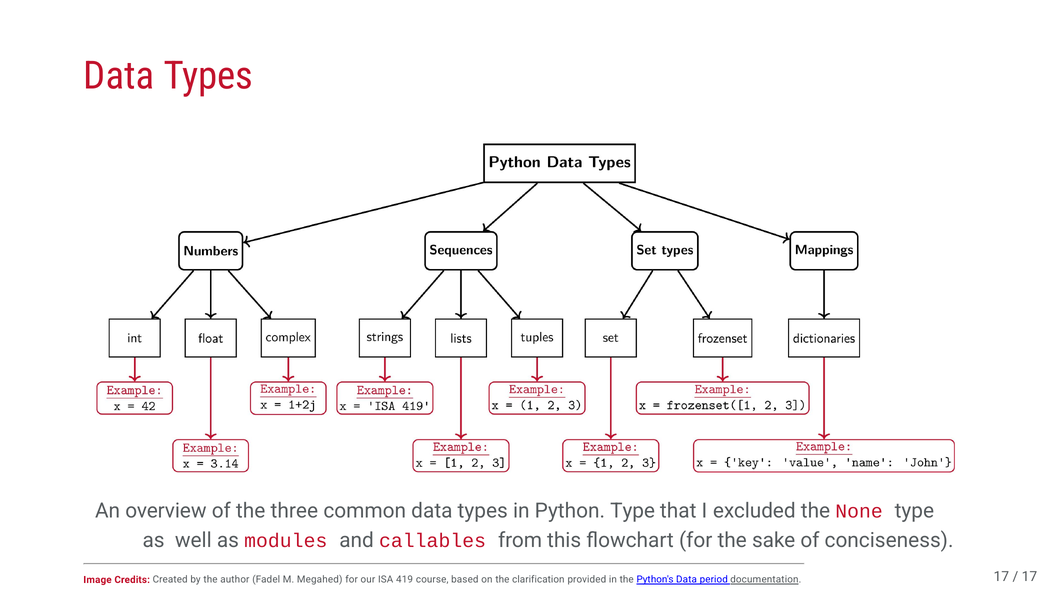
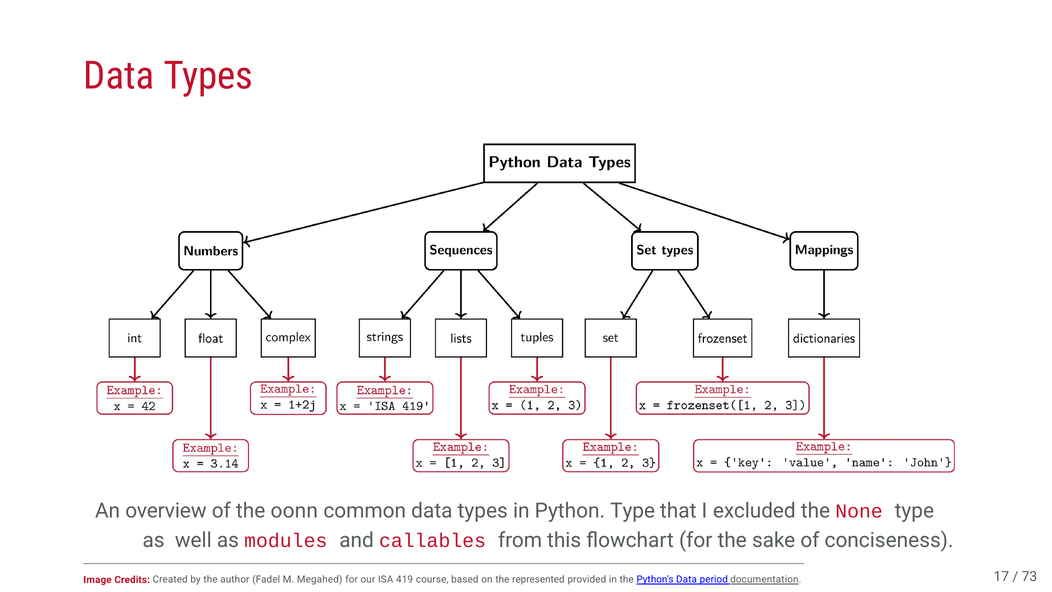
three: three -> oonn
clarification: clarification -> represented
17 at (1029, 577): 17 -> 73
